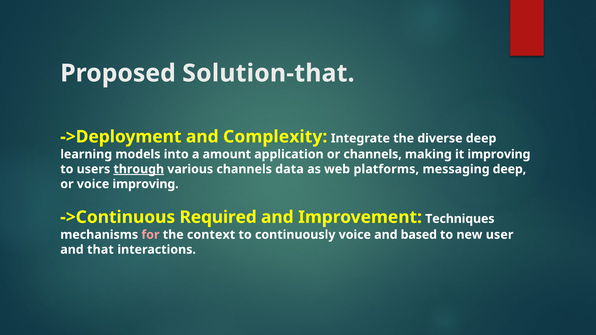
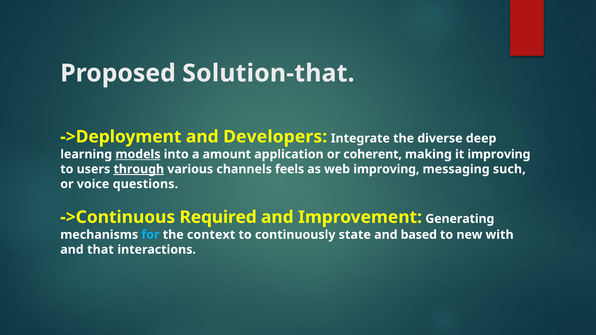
Complexity: Complexity -> Developers
models underline: none -> present
or channels: channels -> coherent
data: data -> feels
web platforms: platforms -> improving
messaging deep: deep -> such
voice improving: improving -> questions
Techniques: Techniques -> Generating
for colour: pink -> light blue
continuously voice: voice -> state
user: user -> with
